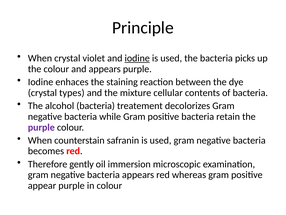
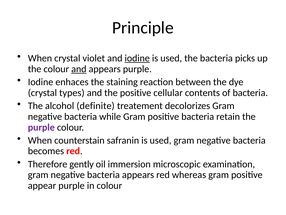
and at (79, 69) underline: none -> present
the mixture: mixture -> positive
alcohol bacteria: bacteria -> definite
